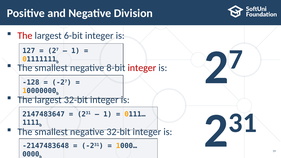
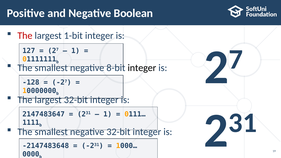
Division: Division -> Boolean
6-bit: 6-bit -> 1-bit
integer at (142, 68) colour: red -> black
